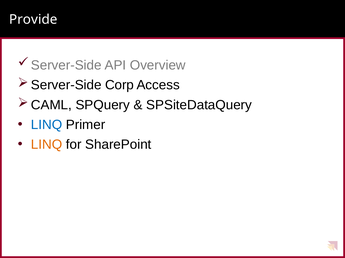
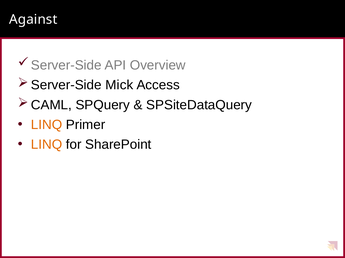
Provide: Provide -> Against
Corp: Corp -> Mick
LINQ at (47, 125) colour: blue -> orange
